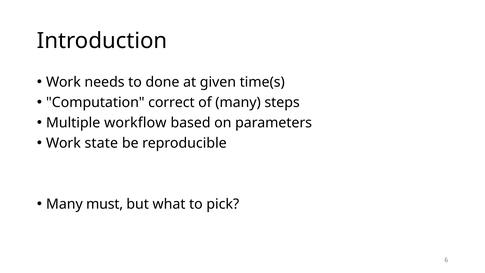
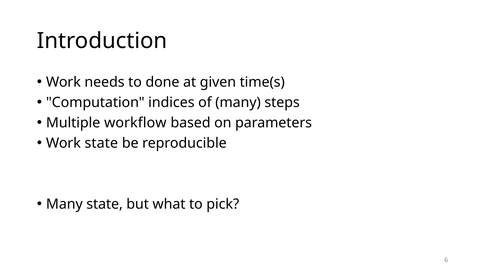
correct: correct -> indices
Many must: must -> state
